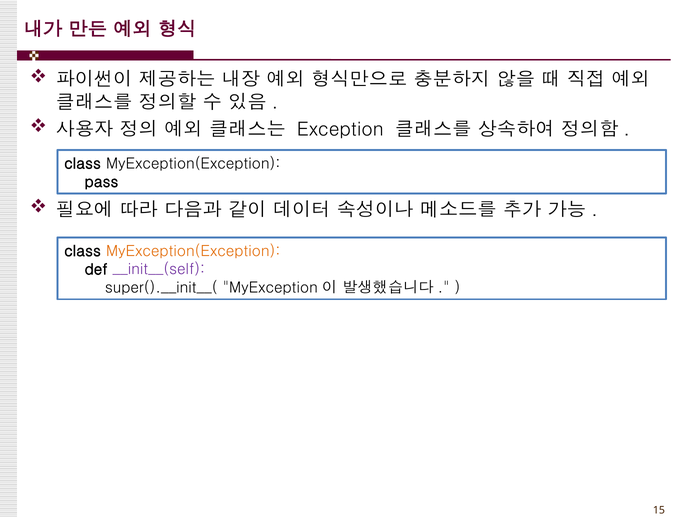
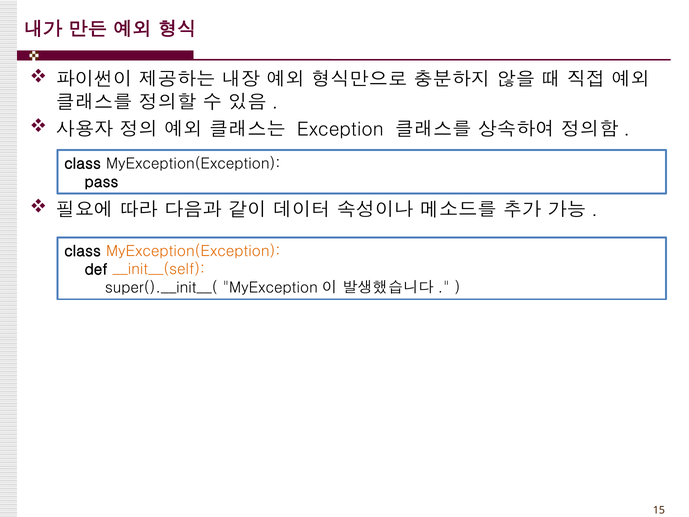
__init__(self colour: purple -> orange
